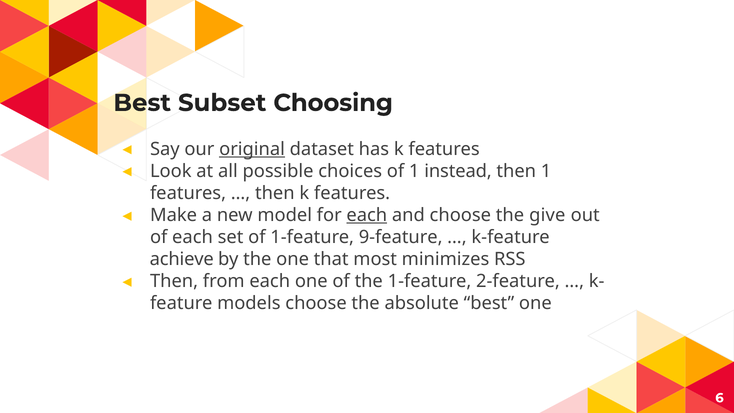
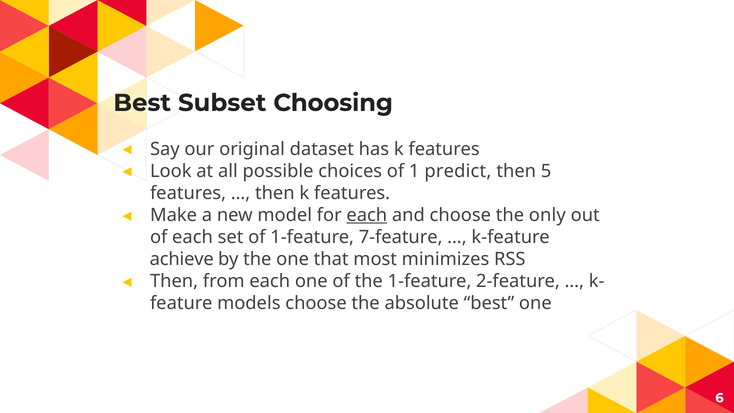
original underline: present -> none
instead: instead -> predict
then 1: 1 -> 5
give: give -> only
9-feature: 9-feature -> 7-feature
